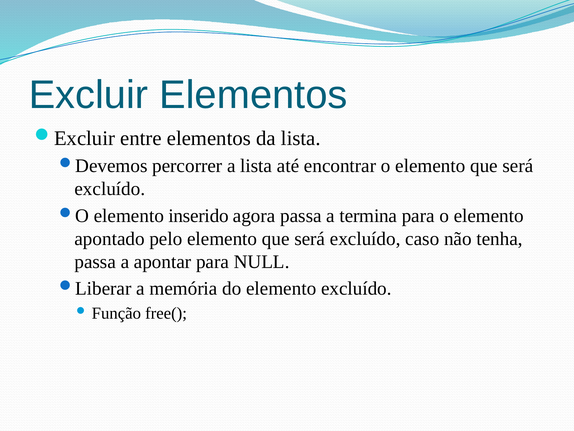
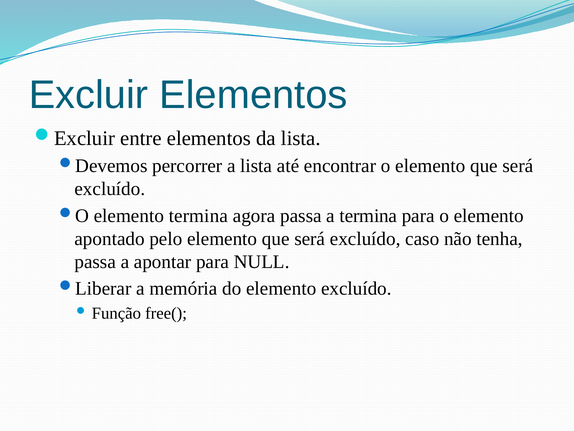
elemento inserido: inserido -> termina
